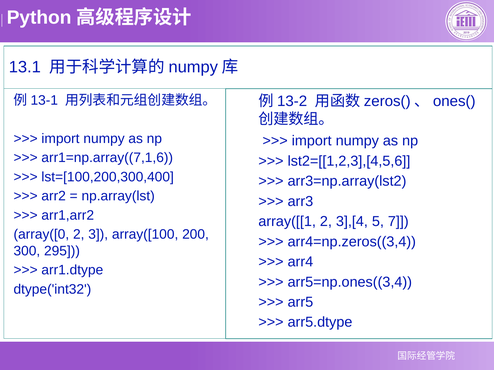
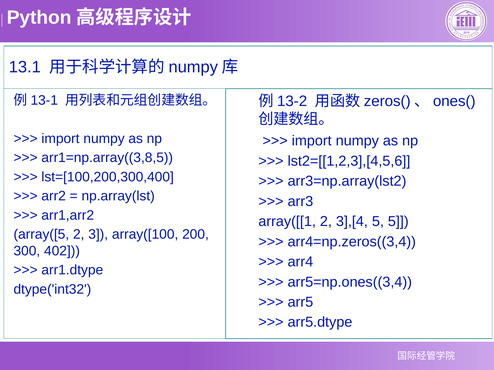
arr1=np.array((7,1,6: arr1=np.array((7,1,6 -> arr1=np.array((3,8,5
5 7: 7 -> 5
array([0: array([0 -> array([5
295: 295 -> 402
